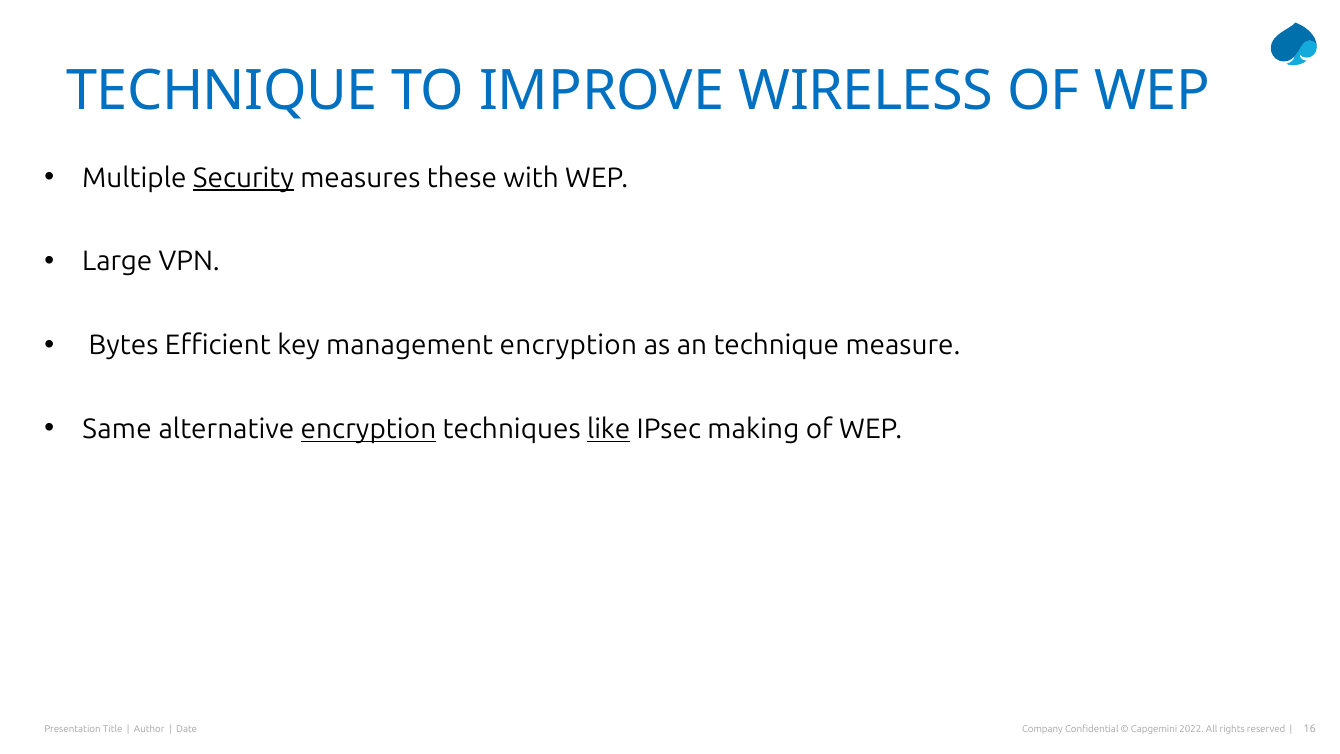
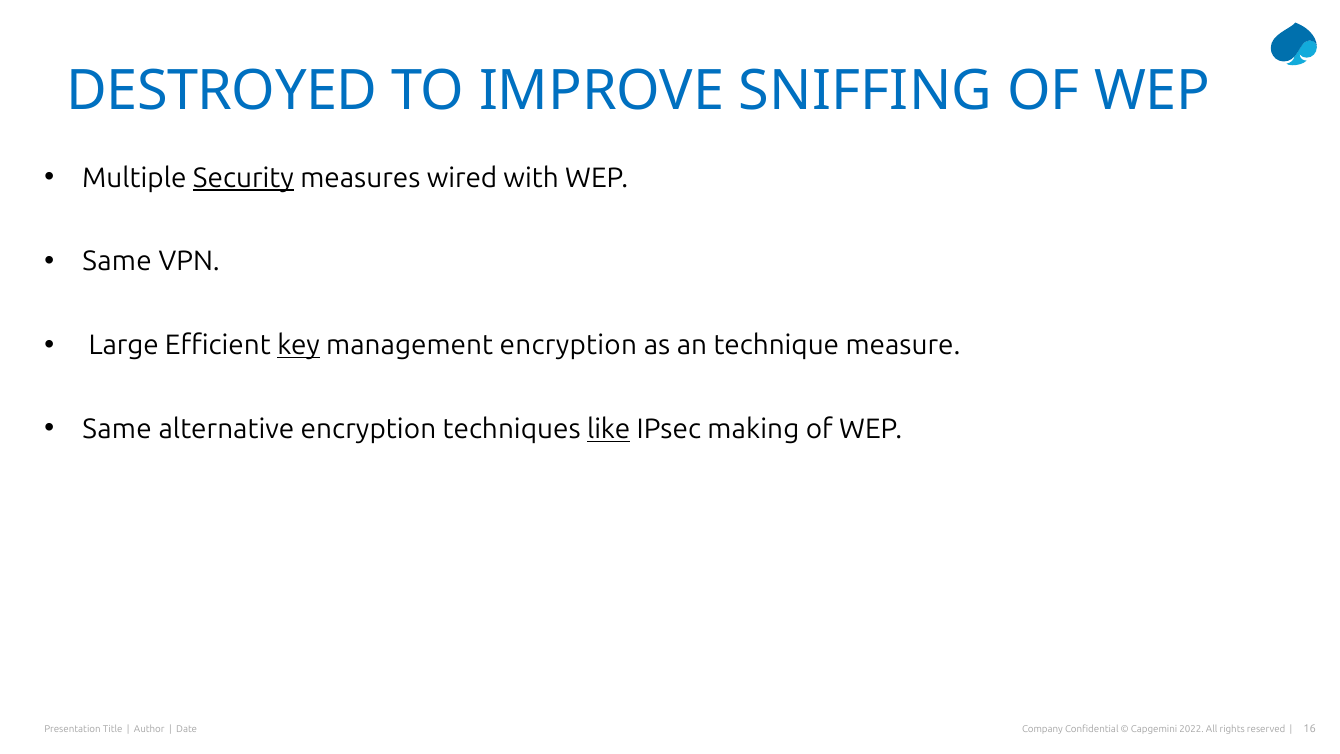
TECHNIQUE at (222, 91): TECHNIQUE -> DESTROYED
WIRELESS: WIRELESS -> SNIFFING
these: these -> wired
Large at (117, 262): Large -> Same
Bytes: Bytes -> Large
key underline: none -> present
encryption at (368, 429) underline: present -> none
